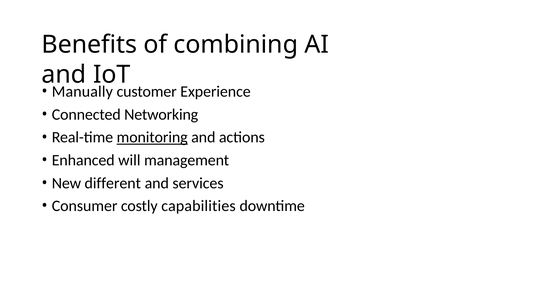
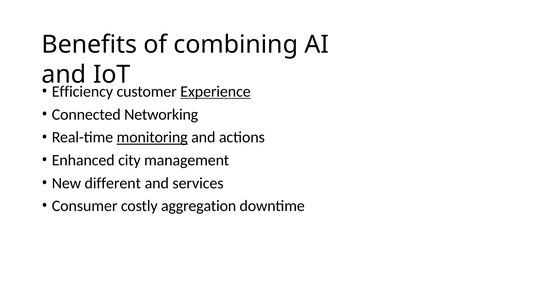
Manually: Manually -> Efficiency
Experience underline: none -> present
will: will -> city
capabilities: capabilities -> aggregation
